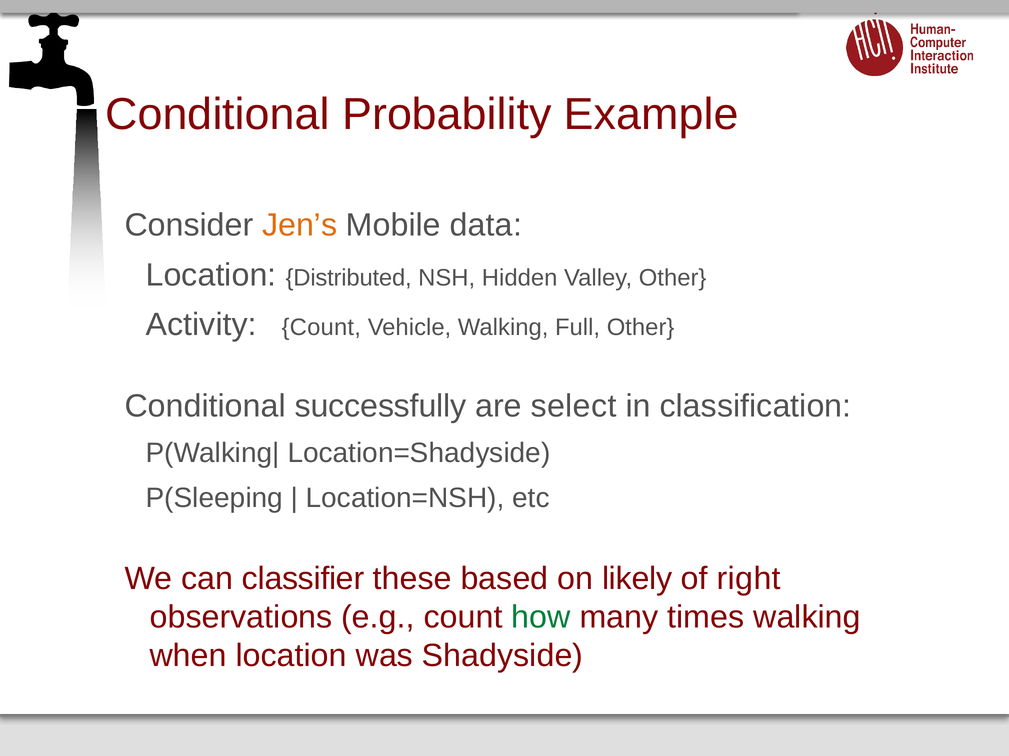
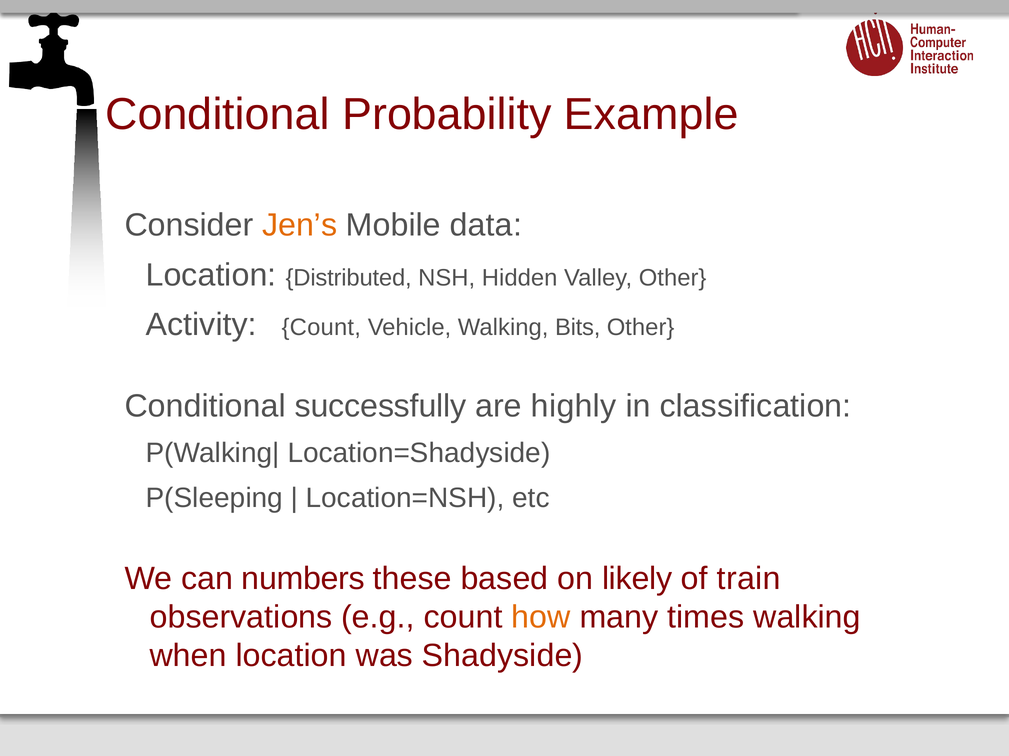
Full: Full -> Bits
select: select -> highly
classifier: classifier -> numbers
right: right -> train
how colour: green -> orange
